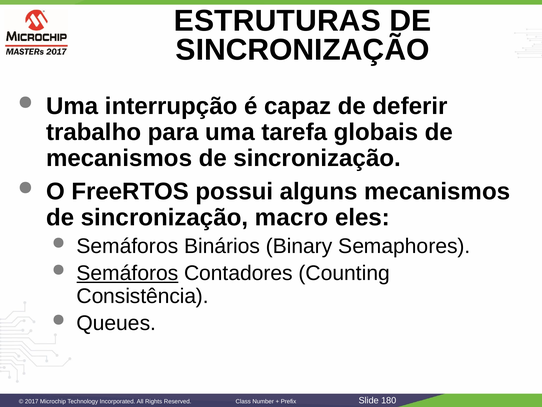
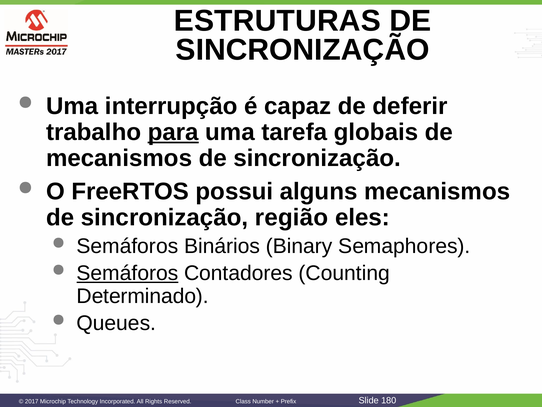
para underline: none -> present
macro: macro -> região
Consistência: Consistência -> Determinado
